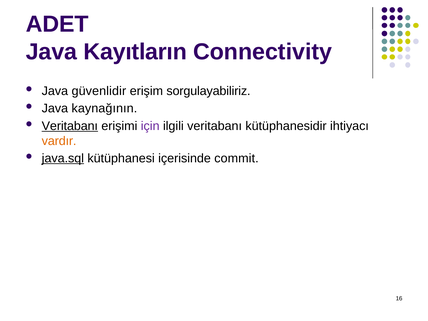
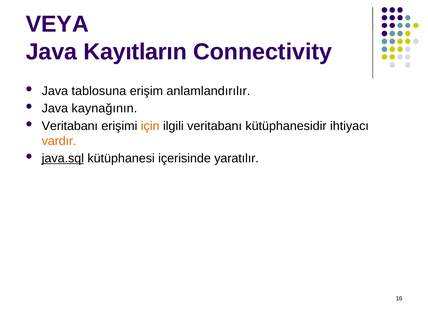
ADET: ADET -> VEYA
güvenlidir: güvenlidir -> tablosuna
sorgulayabiliriz: sorgulayabiliriz -> anlamlandırılır
Veritabanı at (70, 126) underline: present -> none
için colour: purple -> orange
commit: commit -> yaratılır
